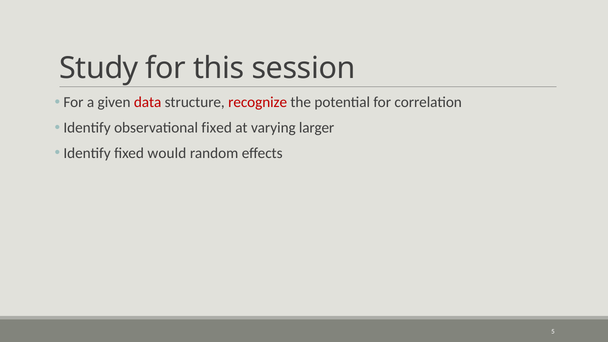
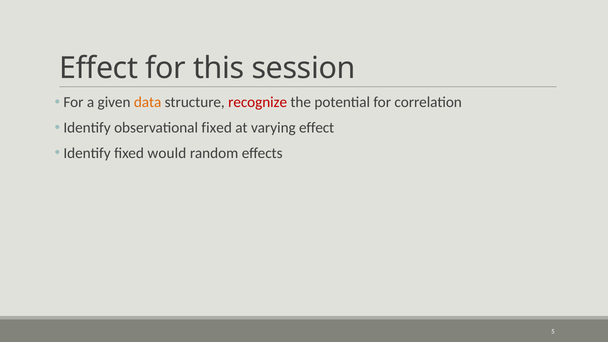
Study at (99, 68): Study -> Effect
data colour: red -> orange
varying larger: larger -> effect
